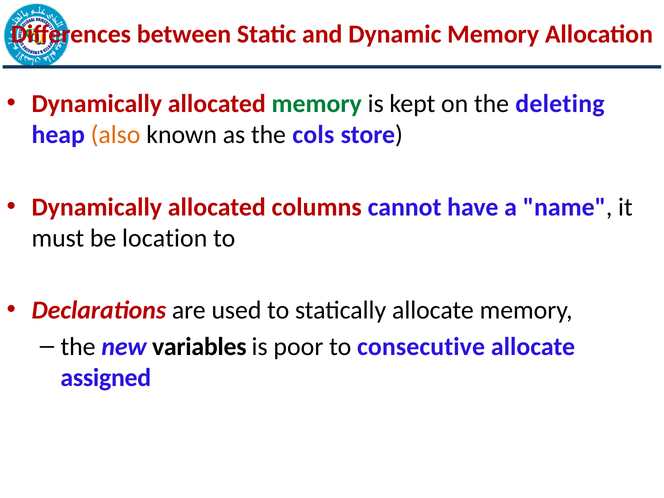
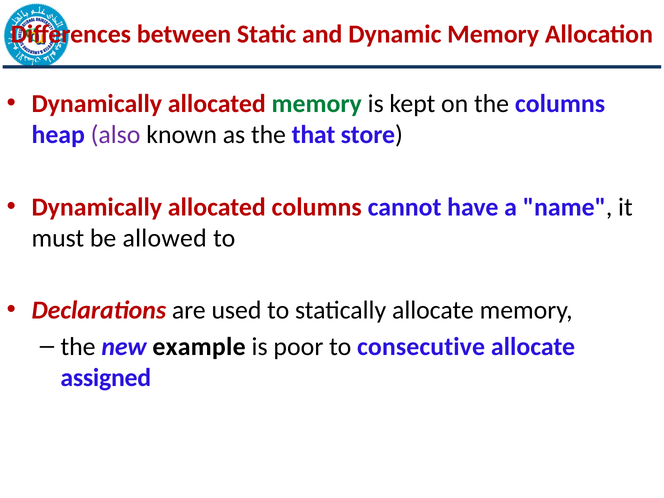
the deleting: deleting -> columns
also colour: orange -> purple
cols: cols -> that
location: location -> allowed
variables: variables -> example
